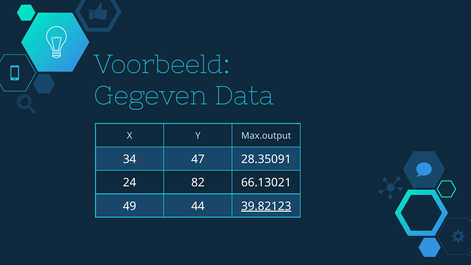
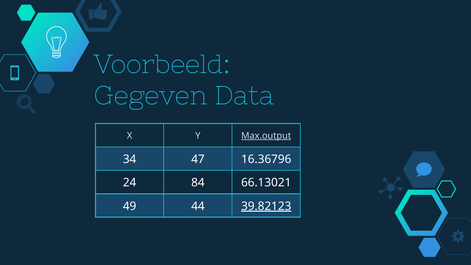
Max.output underline: none -> present
28.35091: 28.35091 -> 16.36796
82: 82 -> 84
